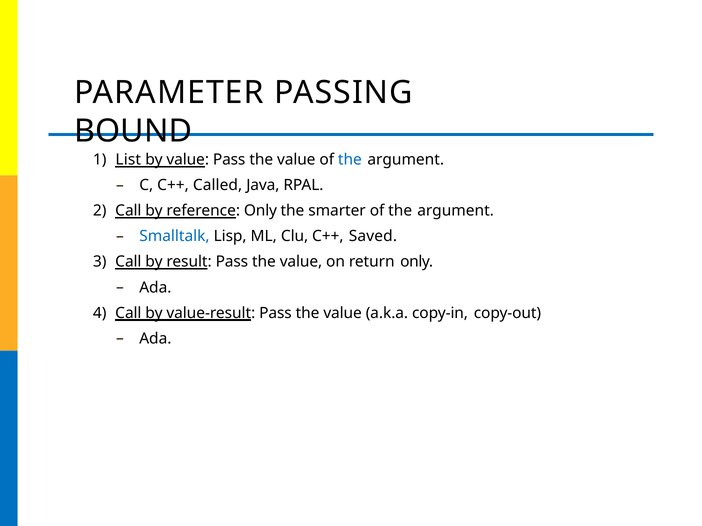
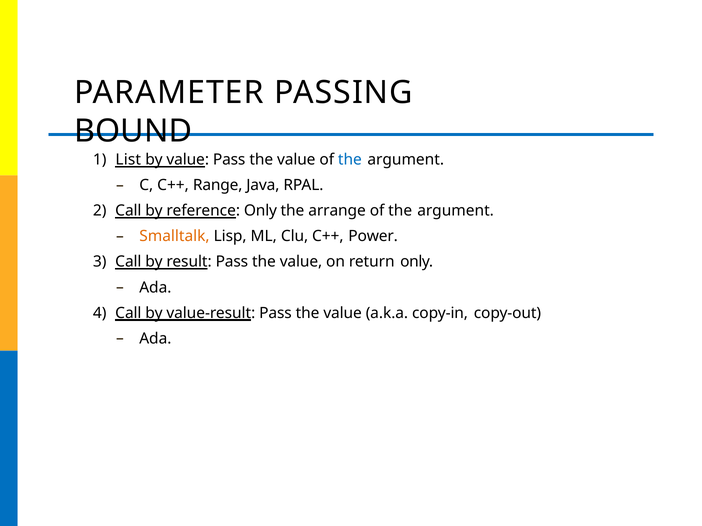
Called: Called -> Range
smarter: smarter -> arrange
Smalltalk colour: blue -> orange
Saved: Saved -> Power
